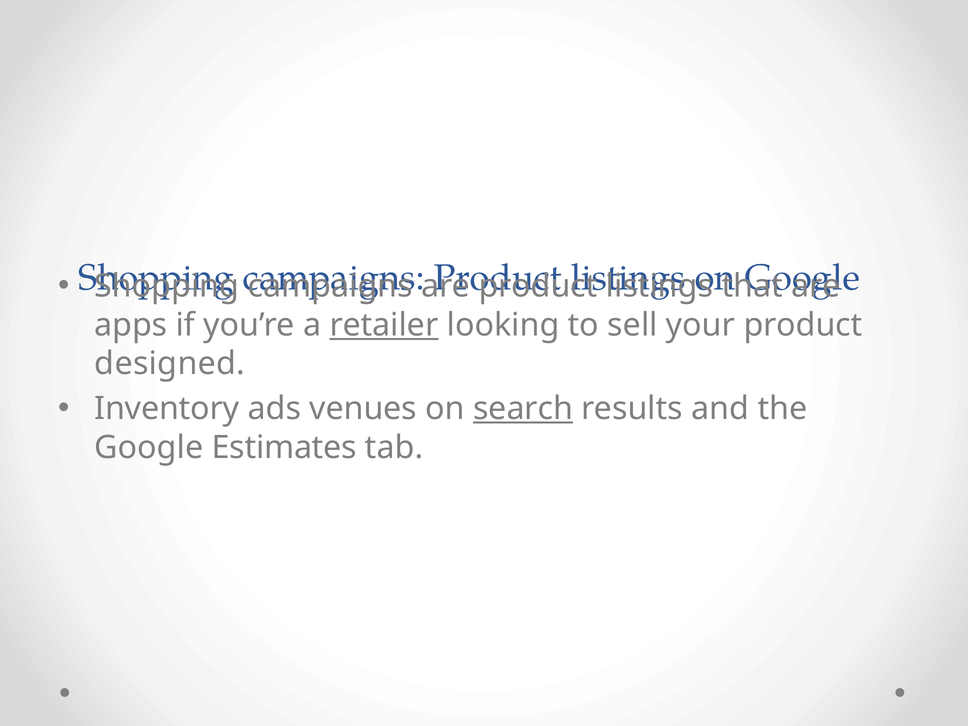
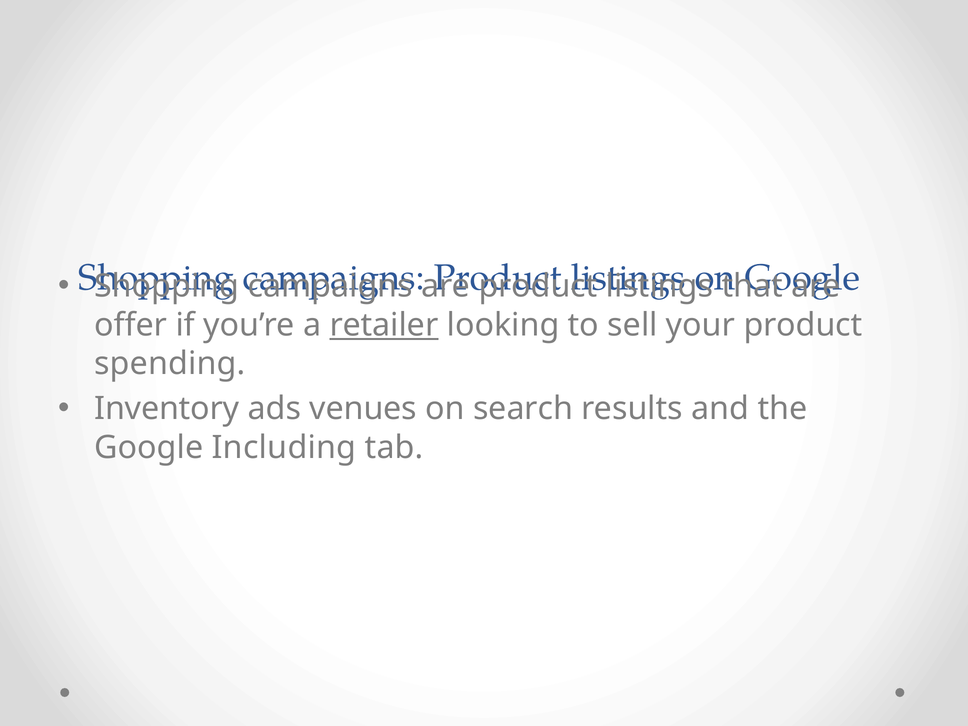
apps: apps -> offer
designed: designed -> spending
search underline: present -> none
Estimates: Estimates -> Including
